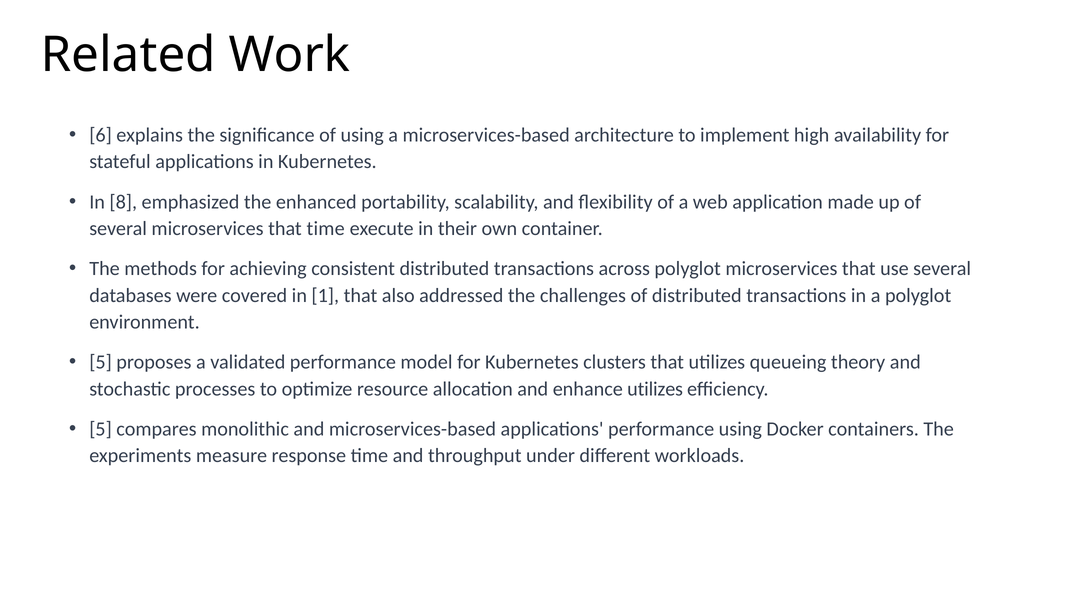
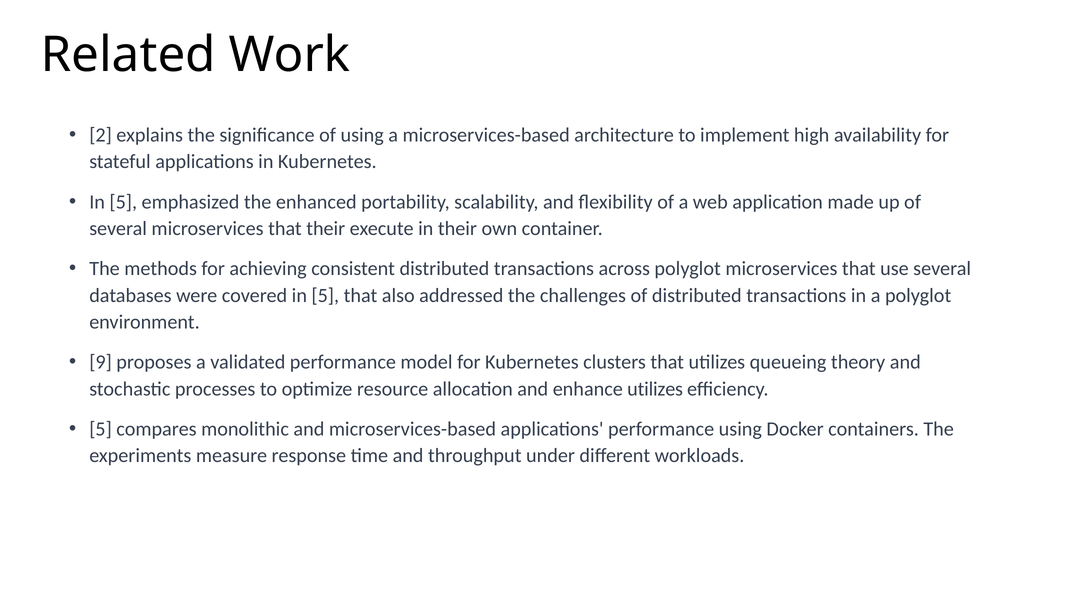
6: 6 -> 2
8 at (123, 202): 8 -> 5
that time: time -> their
covered in 1: 1 -> 5
5 at (101, 362): 5 -> 9
